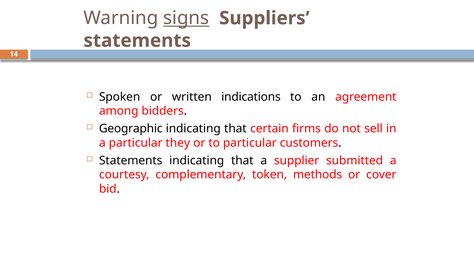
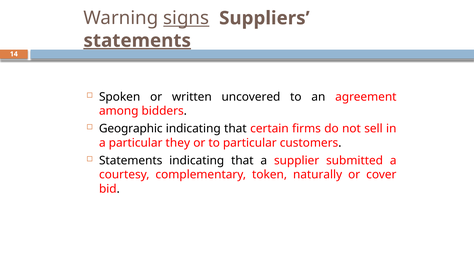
statements at (137, 41) underline: none -> present
indications: indications -> uncovered
methods: methods -> naturally
